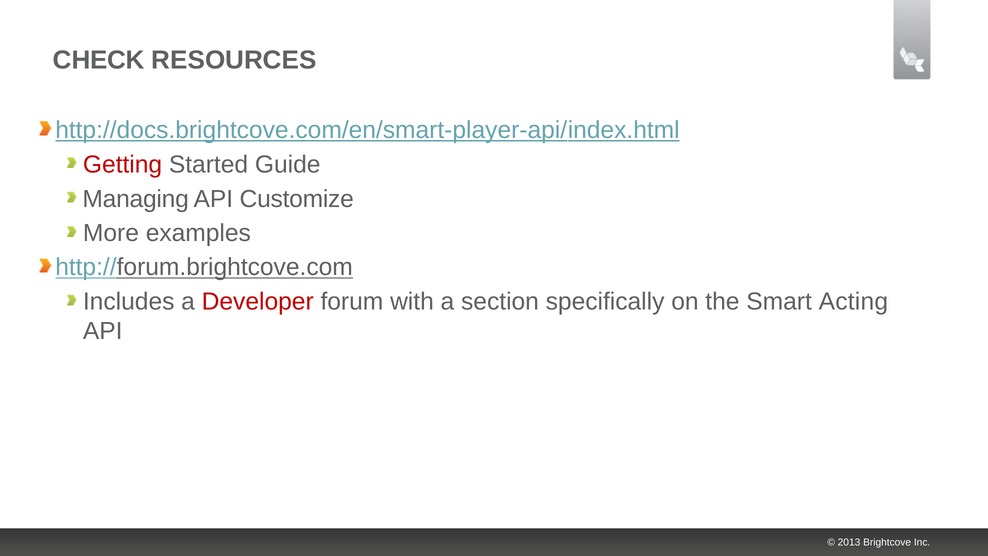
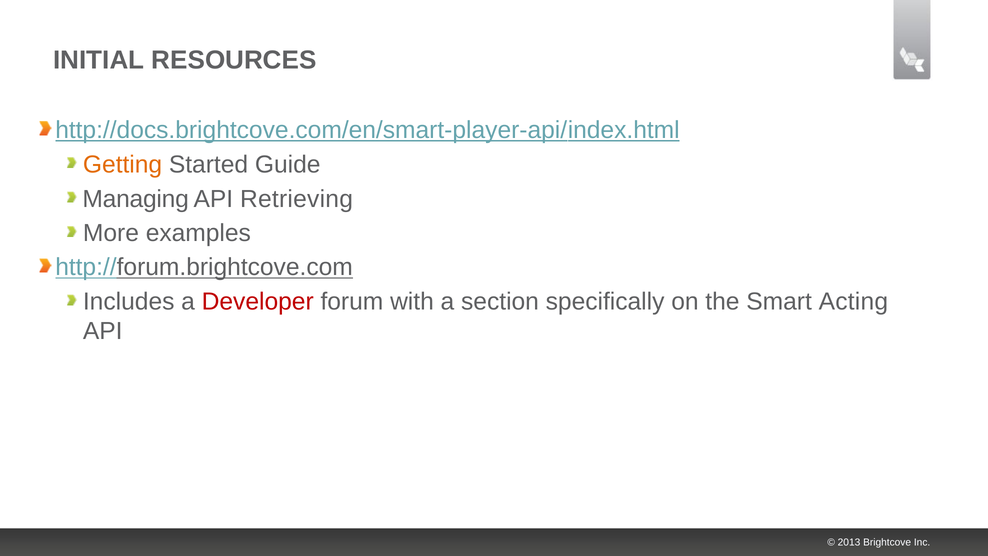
CHECK: CHECK -> INITIAL
Getting colour: red -> orange
Customize: Customize -> Retrieving
